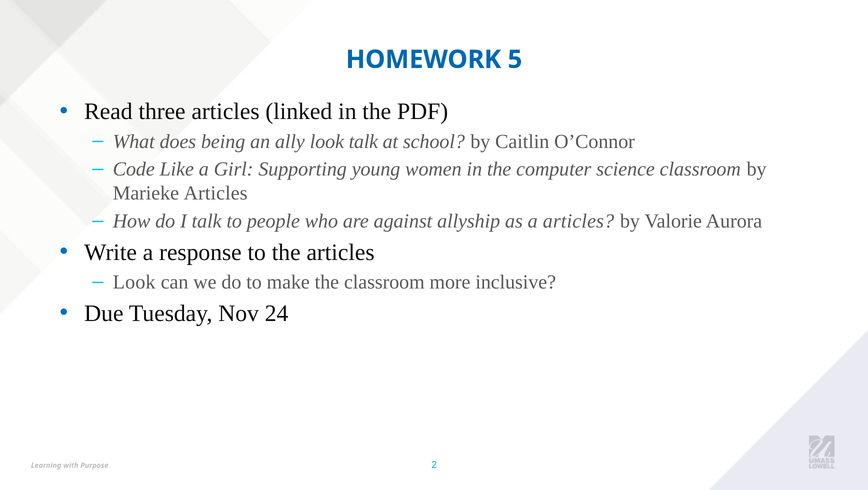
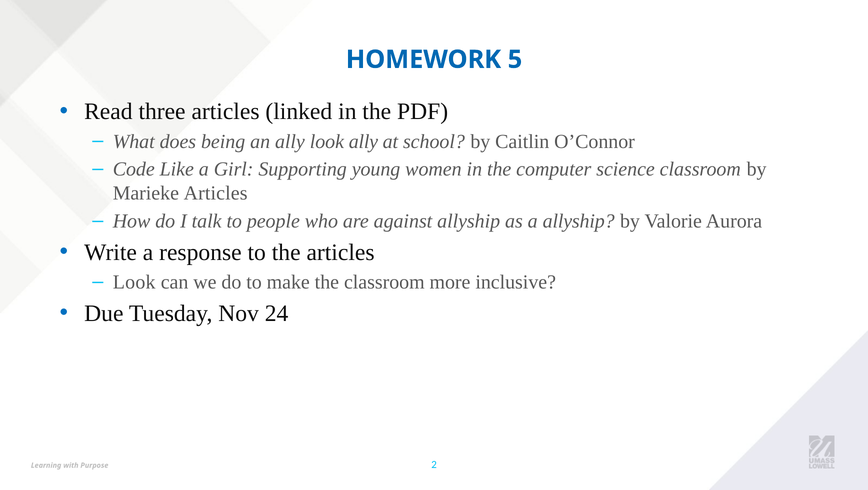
look talk: talk -> ally
a articles: articles -> allyship
